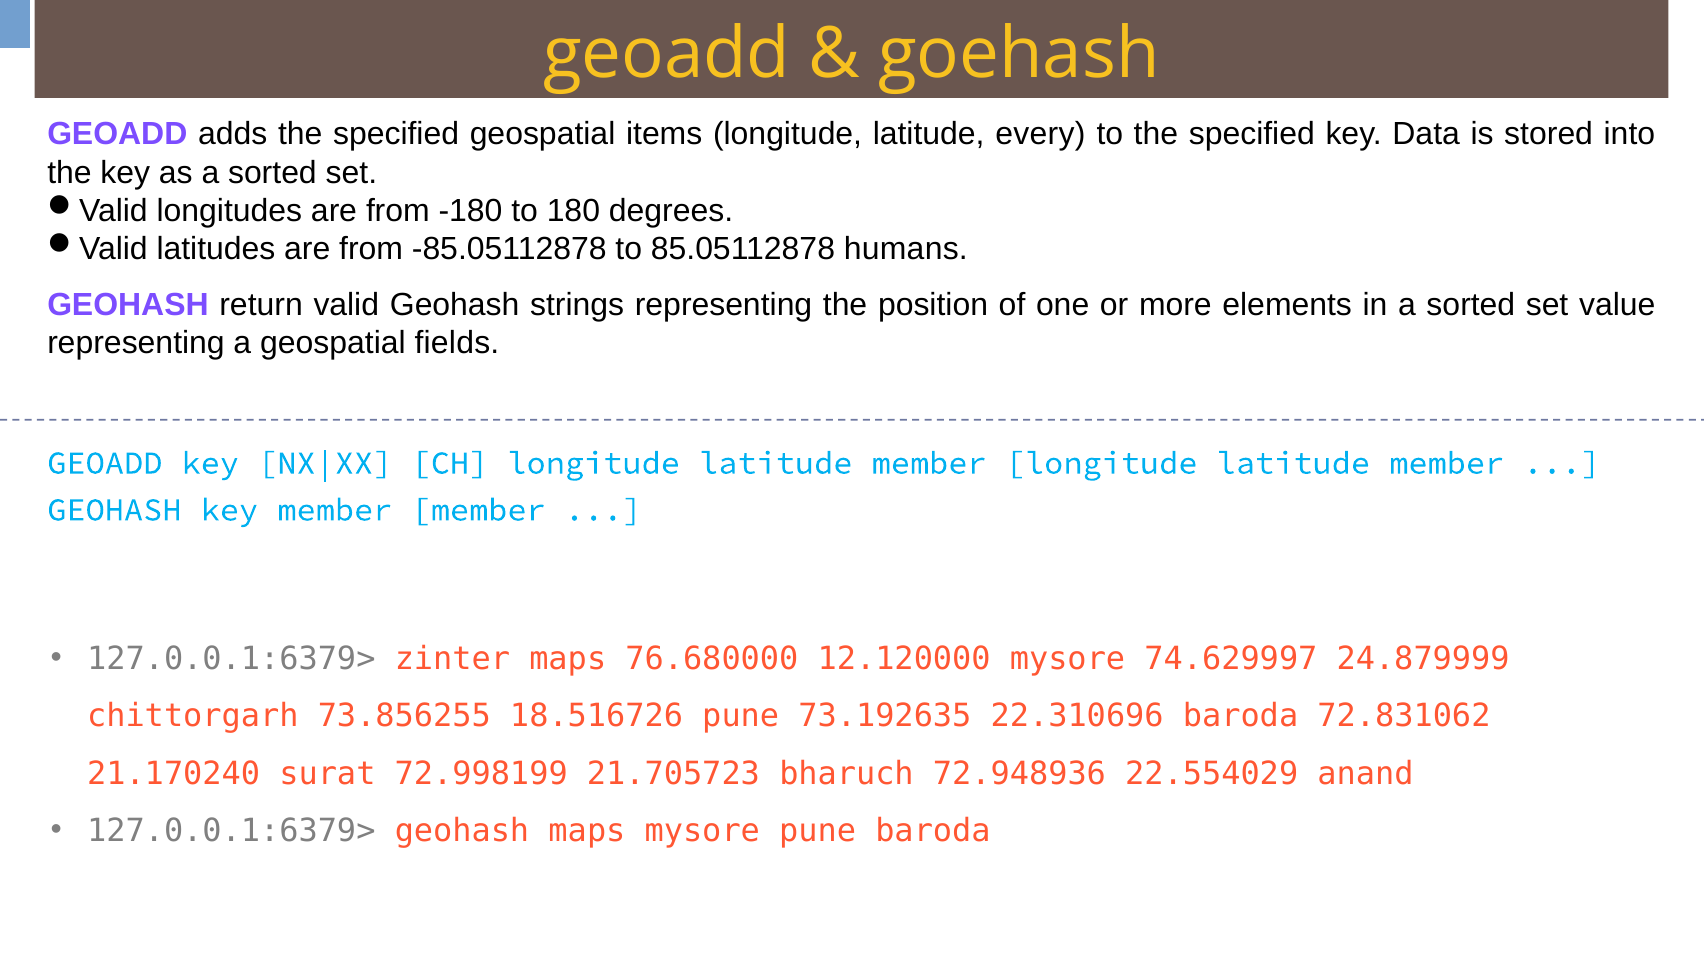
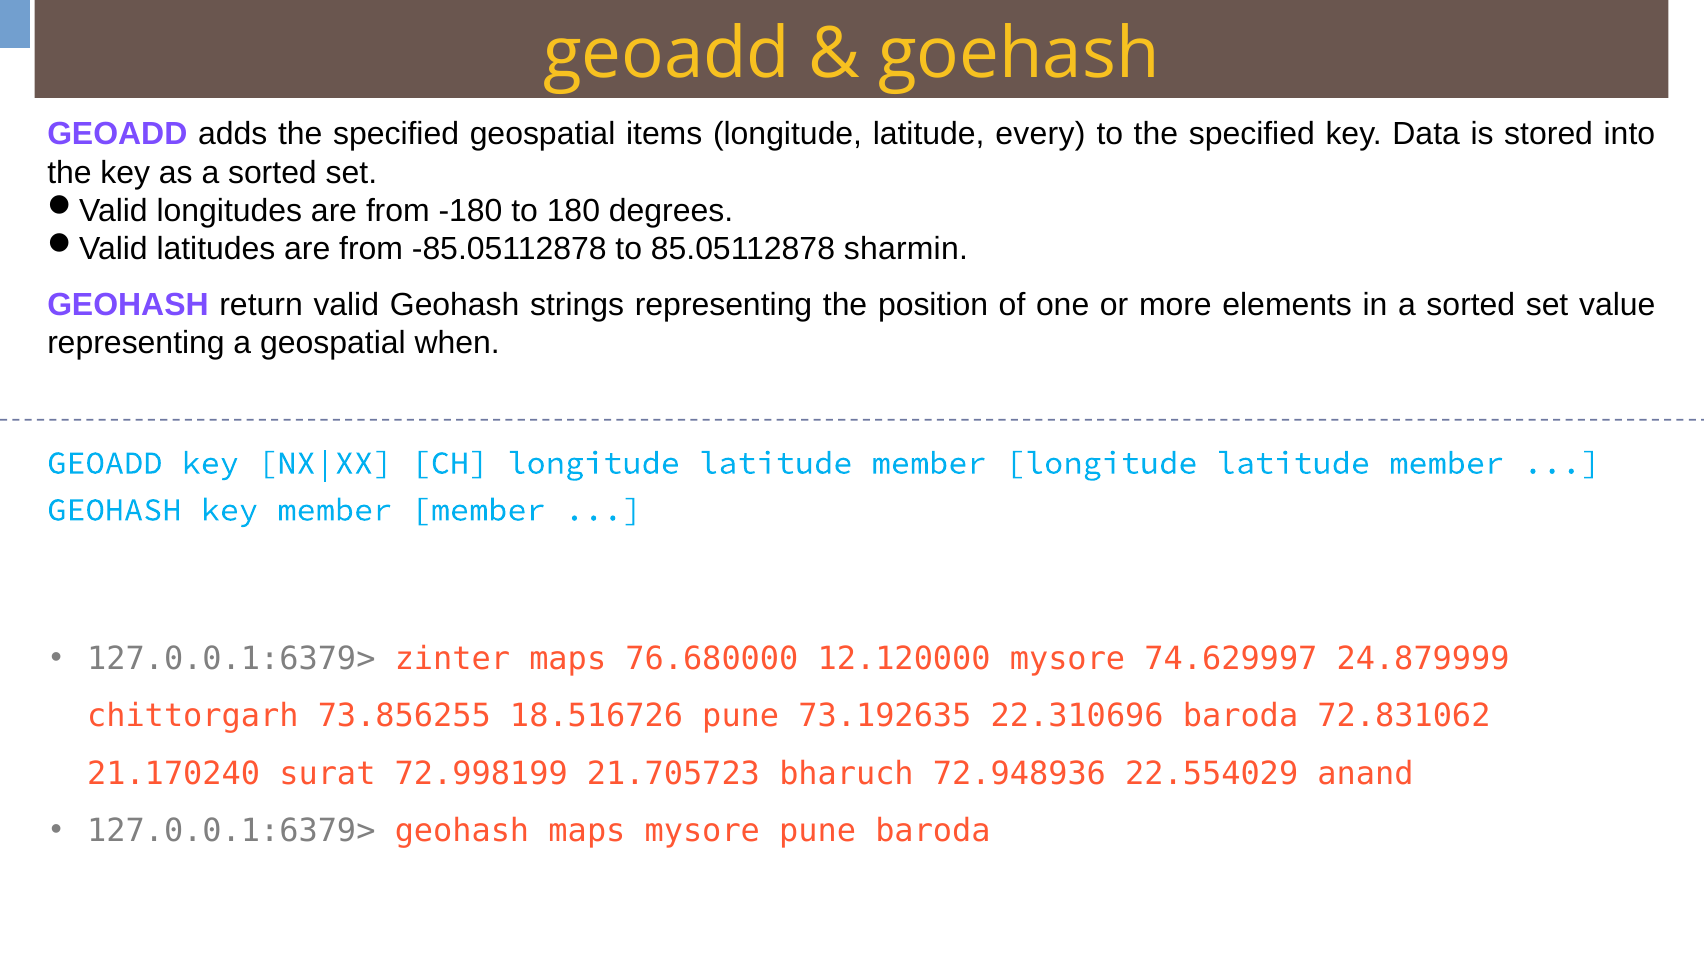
humans: humans -> sharmin
fields: fields -> when
